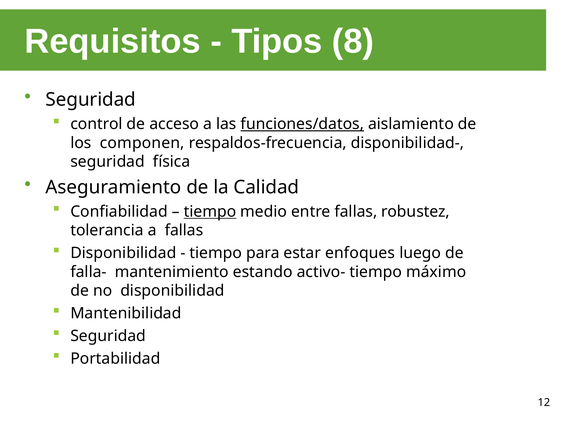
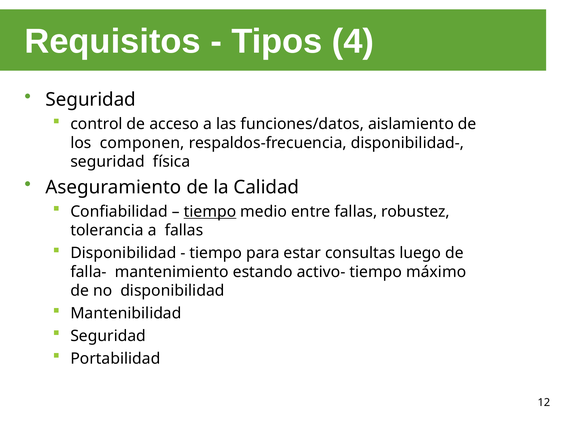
8: 8 -> 4
funciones/datos underline: present -> none
enfoques: enfoques -> consultas
